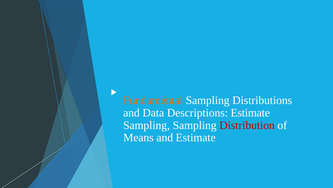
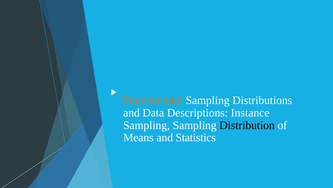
Descriptions Estimate: Estimate -> Instance
Distribution colour: red -> black
and Estimate: Estimate -> Statistics
